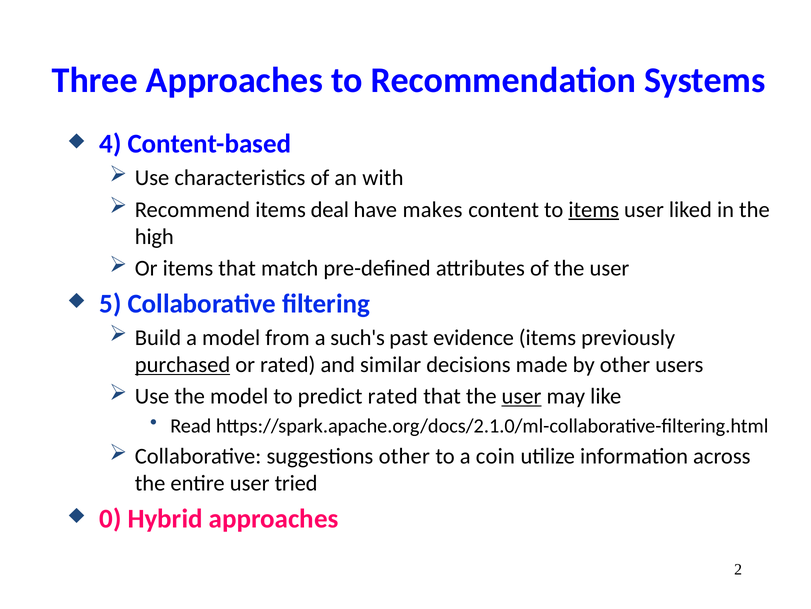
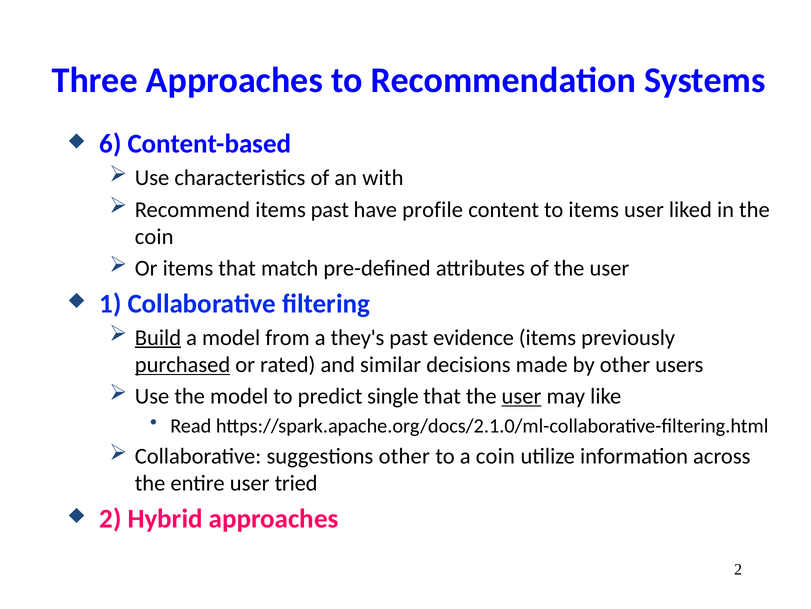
4: 4 -> 6
items deal: deal -> past
makes: makes -> profile
items at (594, 209) underline: present -> none
high at (154, 236): high -> coin
5: 5 -> 1
Build underline: none -> present
such's: such's -> they's
predict rated: rated -> single
0 at (110, 518): 0 -> 2
